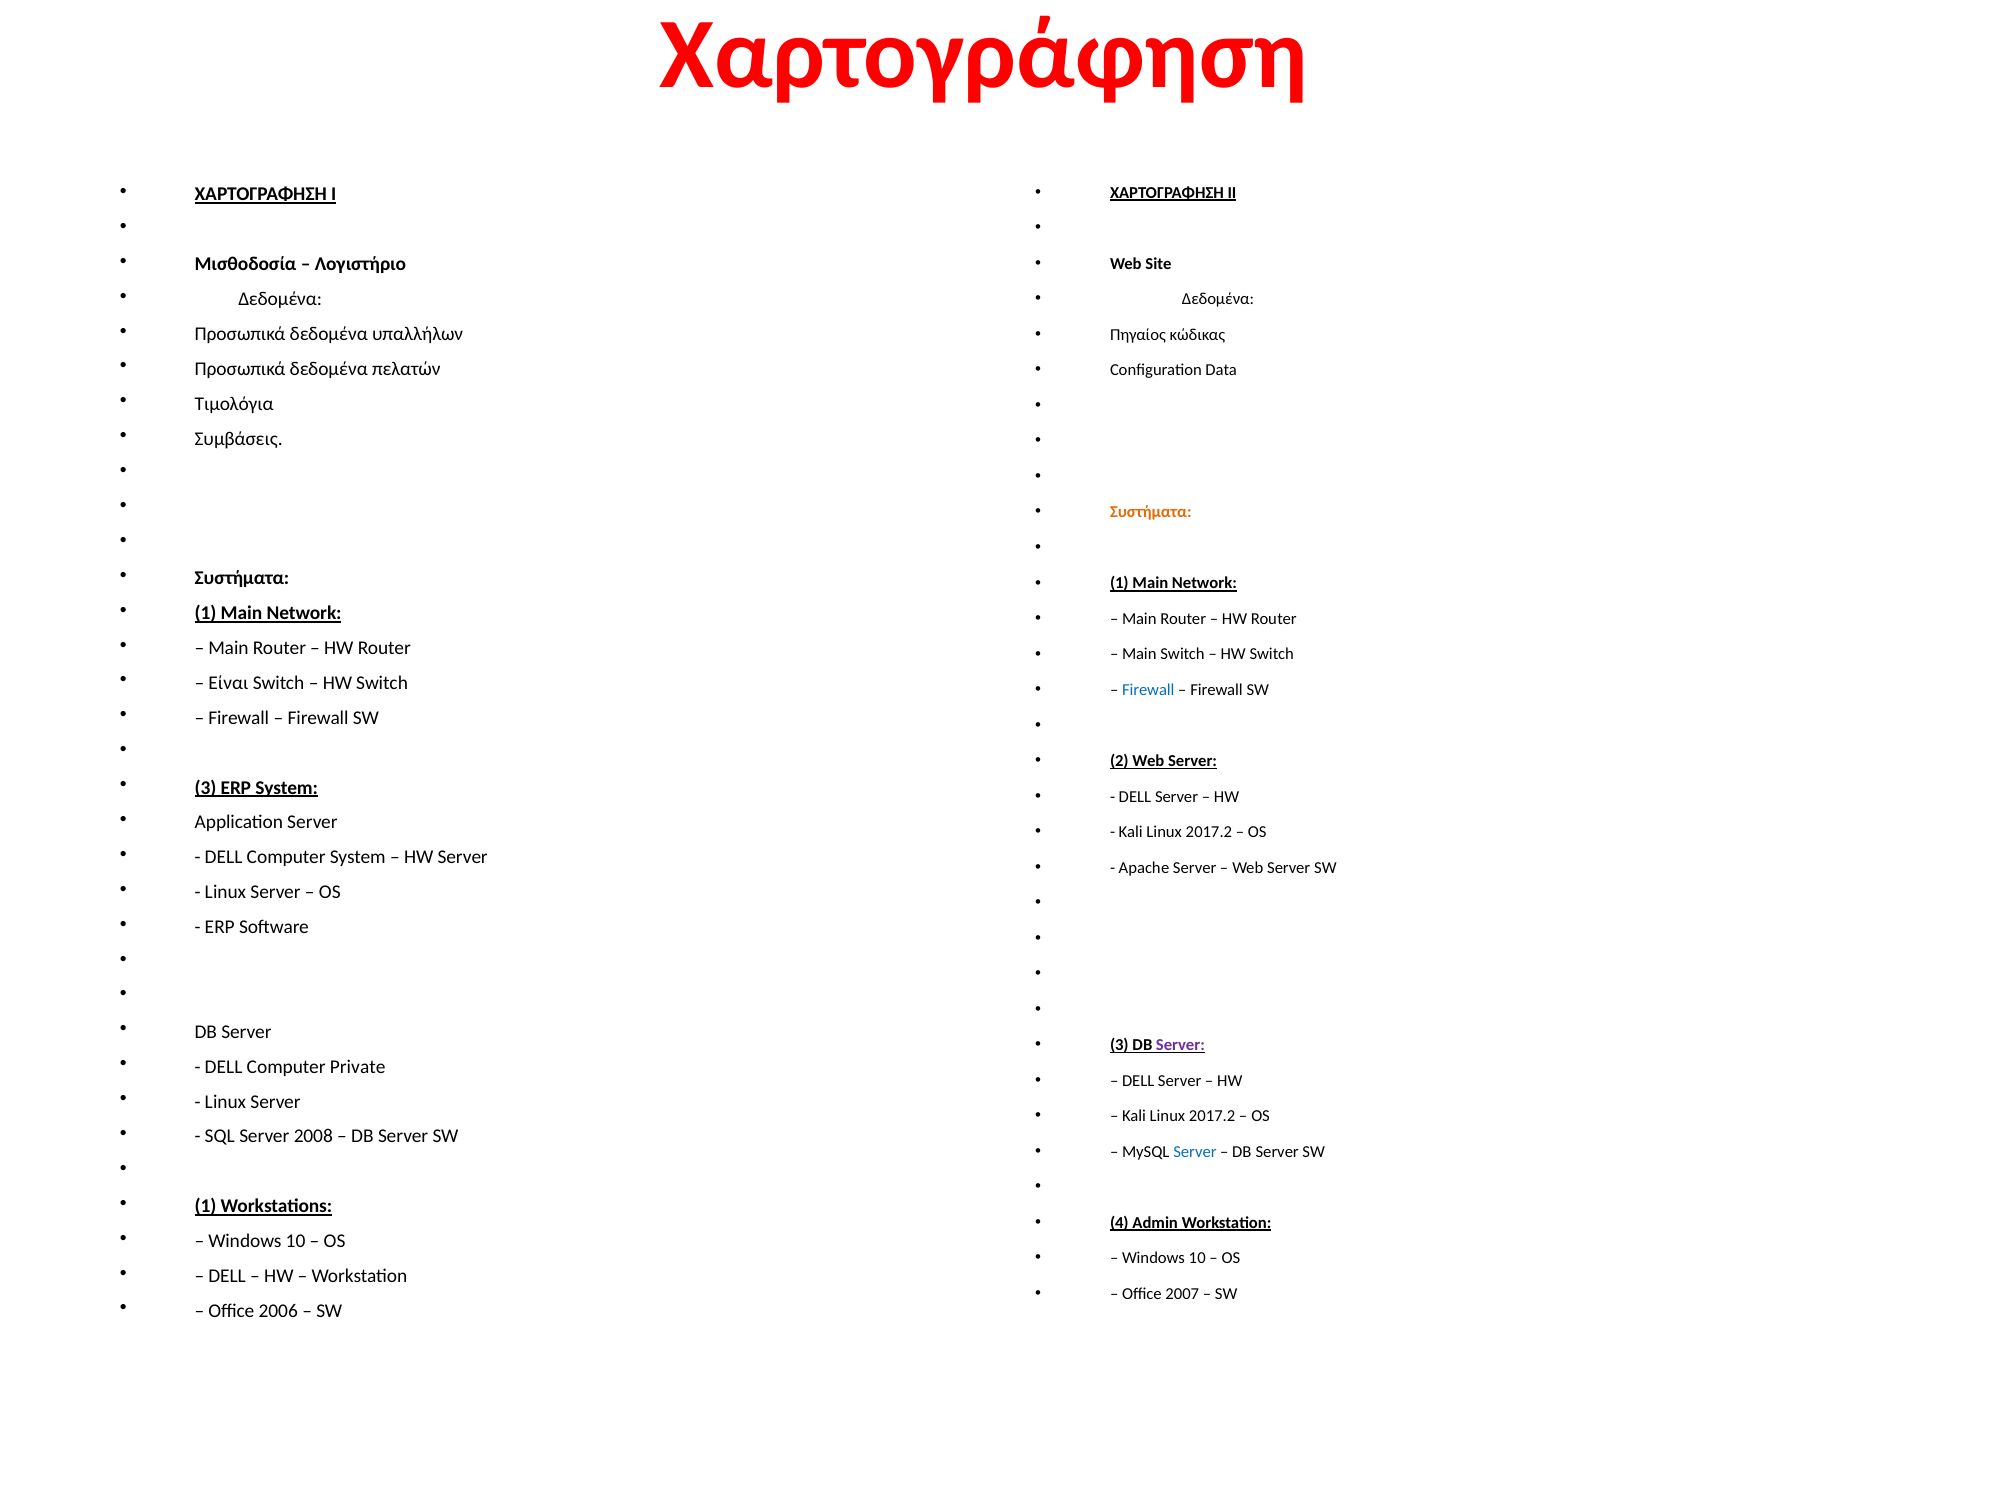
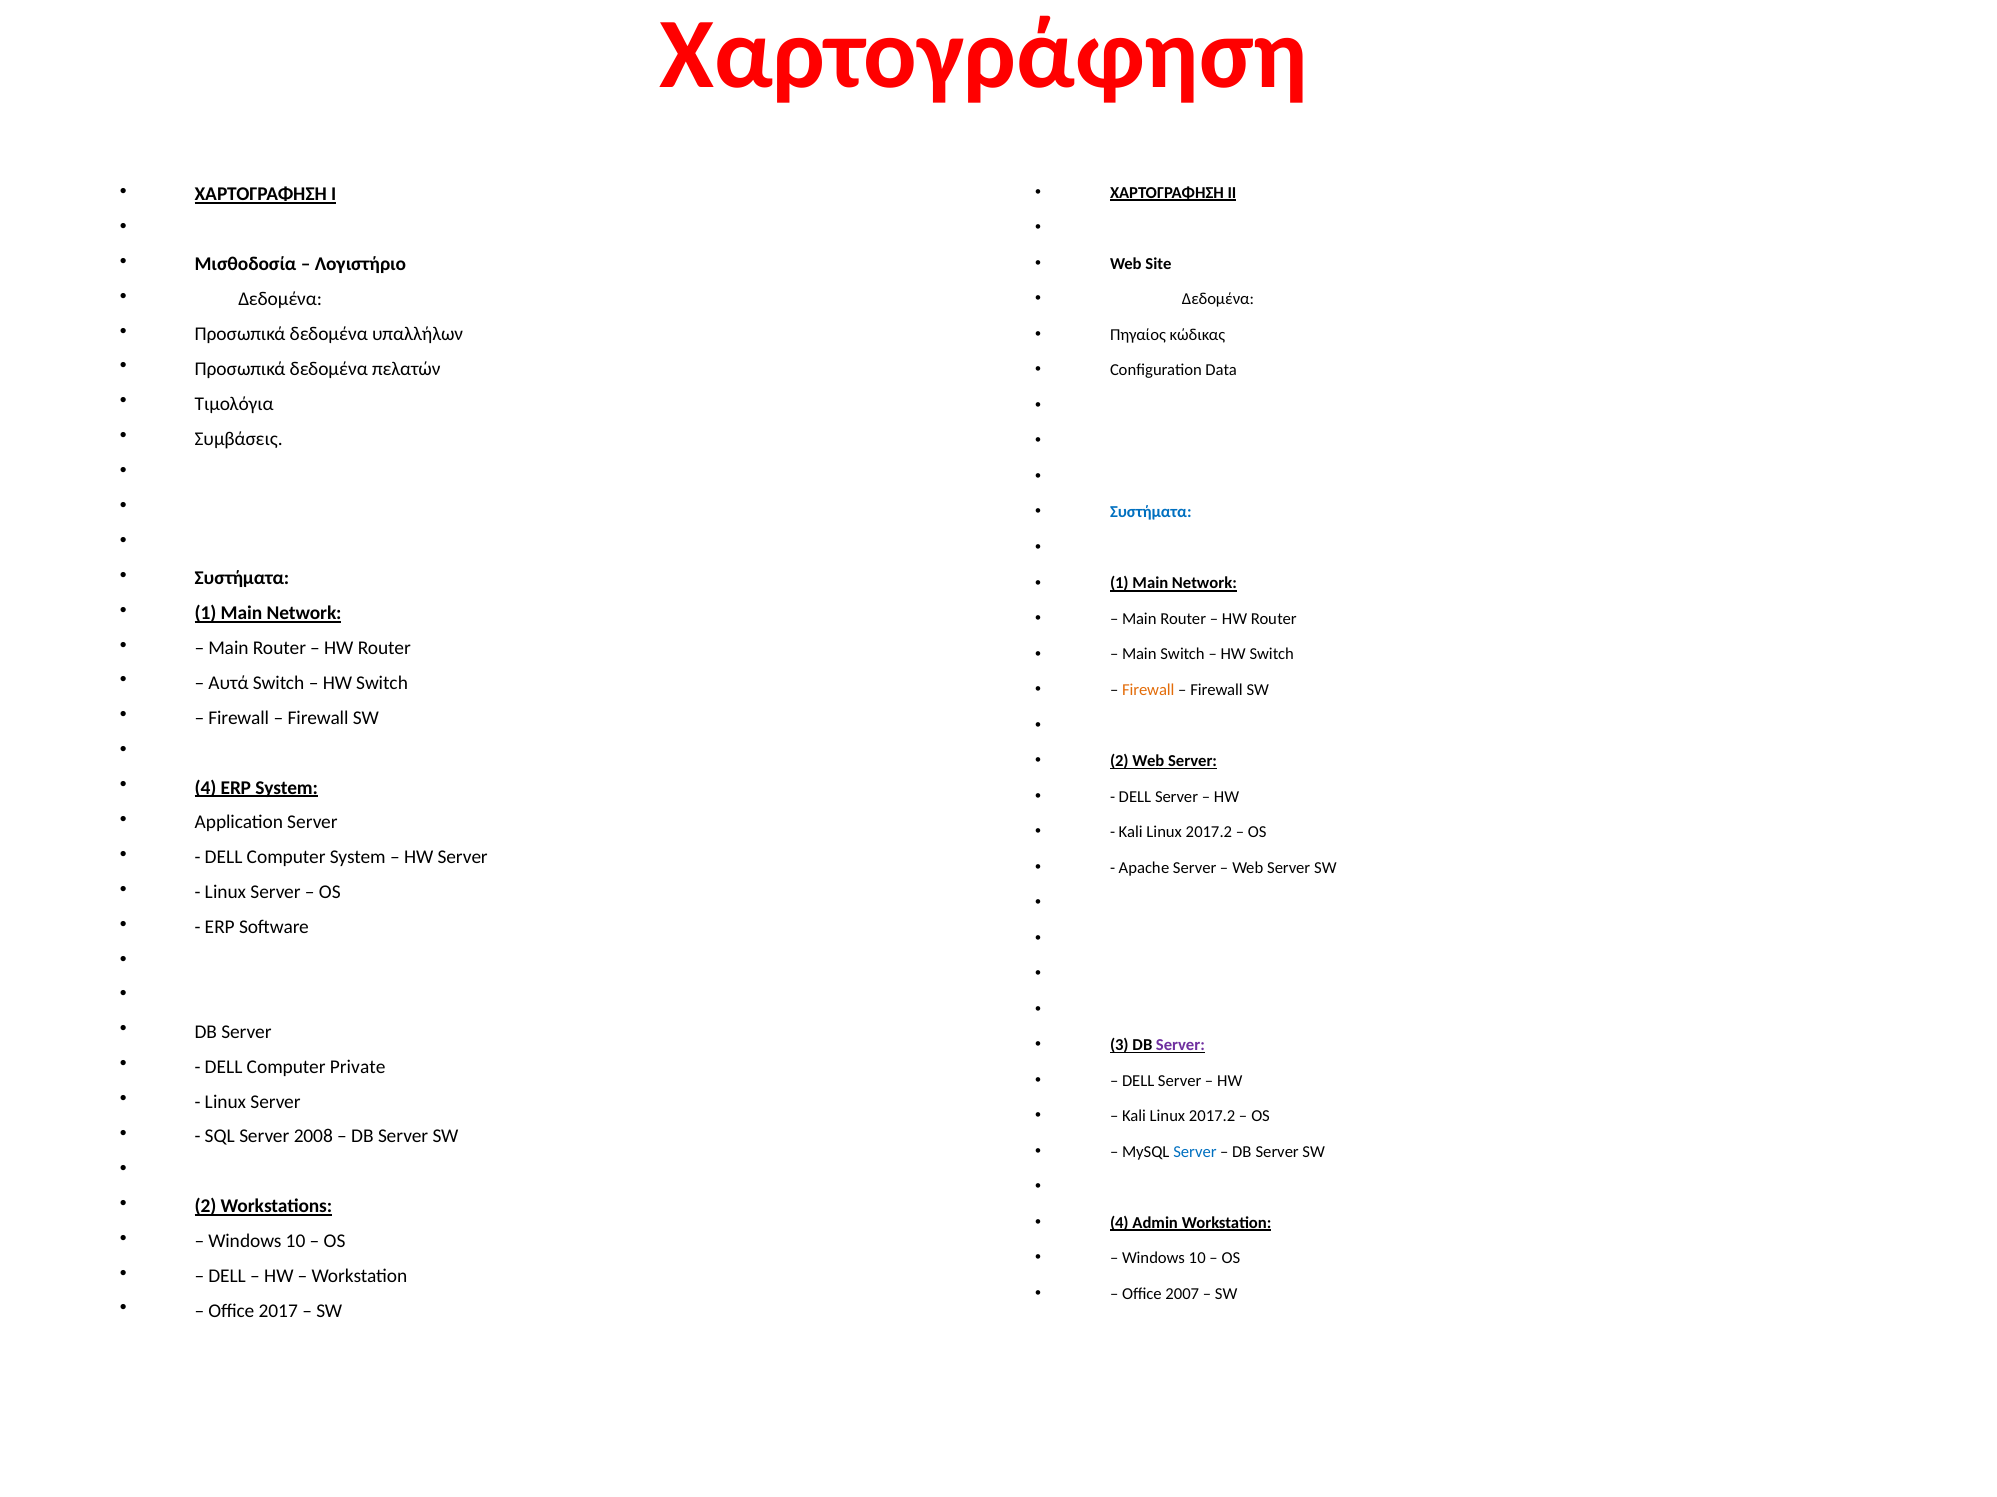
Συστήματα at (1151, 513) colour: orange -> blue
Είναι: Είναι -> Αυτά
Firewall at (1148, 690) colour: blue -> orange
3 at (206, 788): 3 -> 4
1 at (206, 1207): 1 -> 2
2006: 2006 -> 2017
